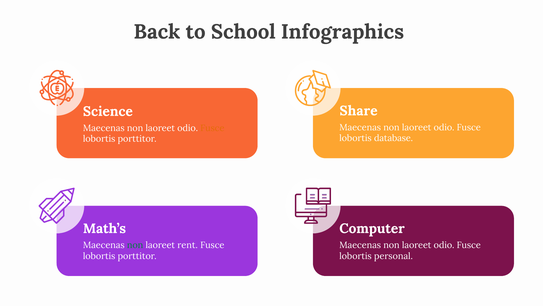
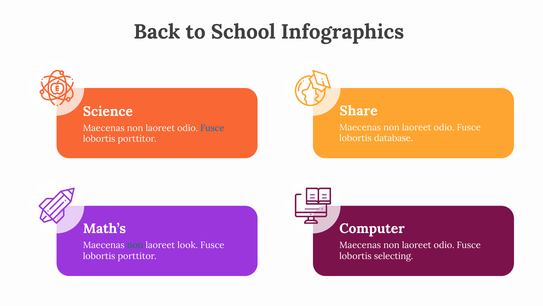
Fusce at (212, 128) colour: orange -> blue
rent: rent -> look
personal: personal -> selecting
